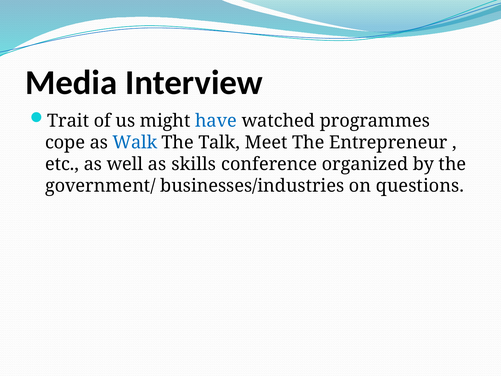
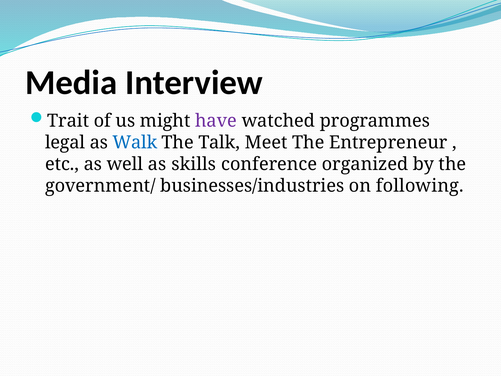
have colour: blue -> purple
cope: cope -> legal
questions: questions -> following
